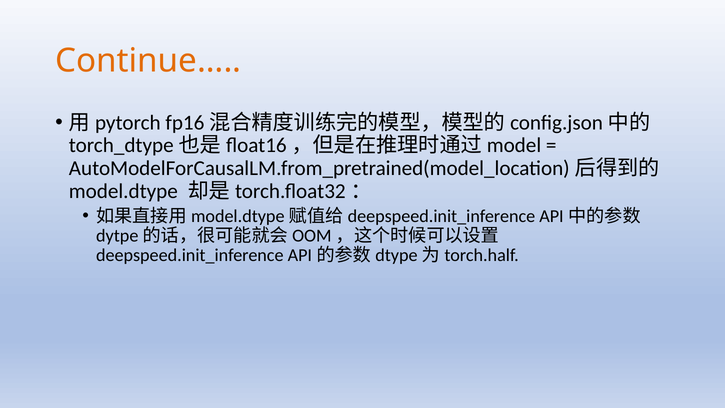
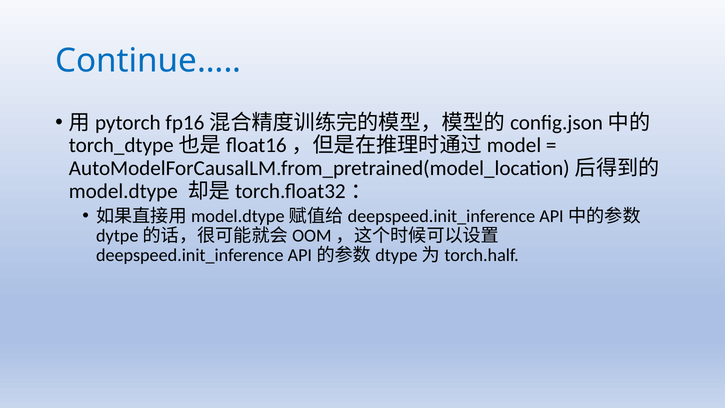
Continue… colour: orange -> blue
